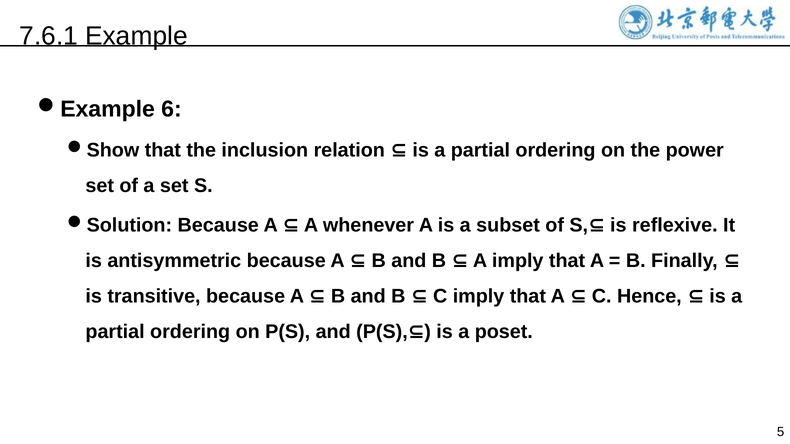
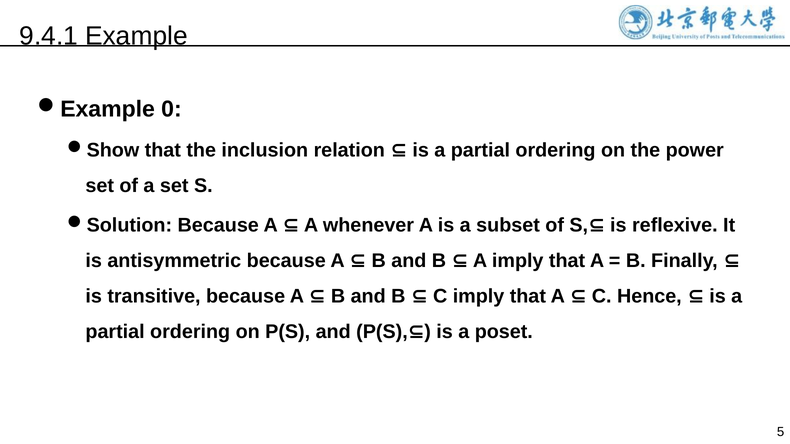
7.6.1: 7.6.1 -> 9.4.1
6: 6 -> 0
